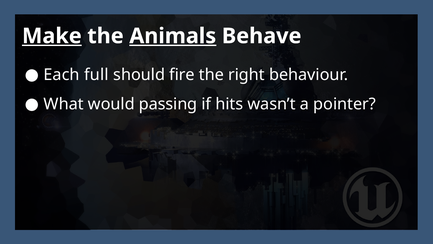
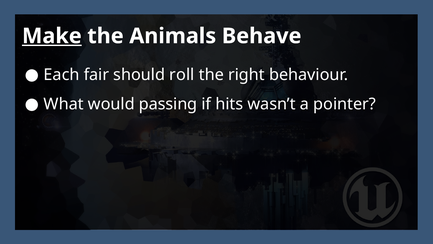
Animals underline: present -> none
full: full -> fair
fire: fire -> roll
